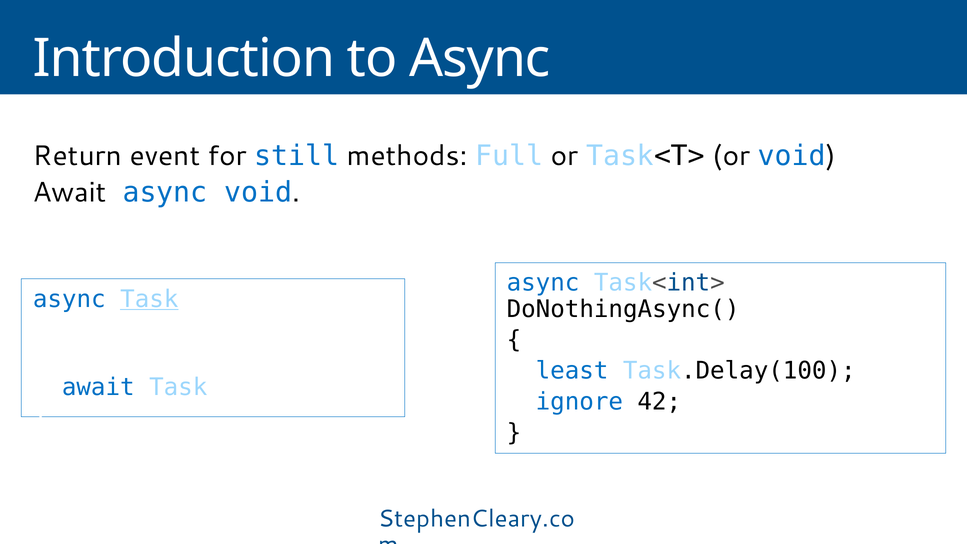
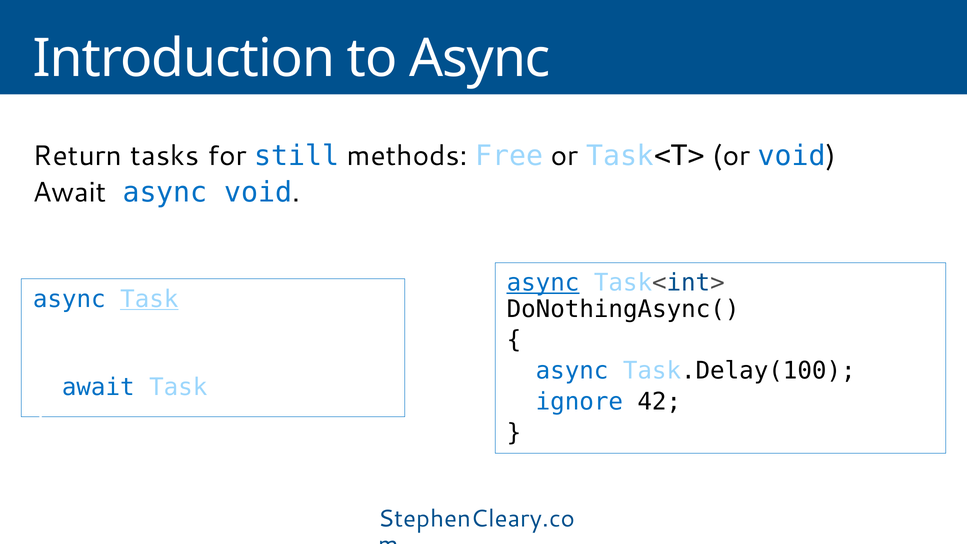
event: event -> tasks
Full: Full -> Free
async at (543, 283) underline: none -> present
least at (572, 371): least -> async
